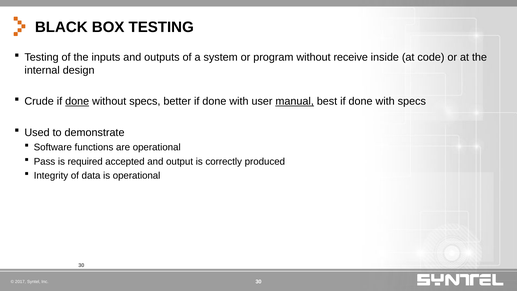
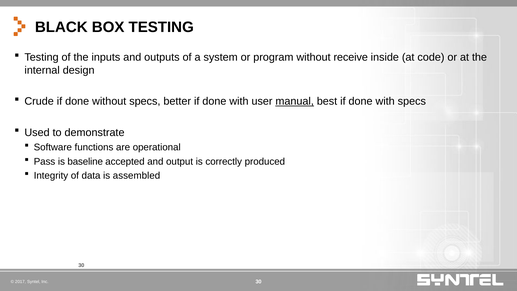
done at (77, 101) underline: present -> none
required: required -> baseline
is operational: operational -> assembled
